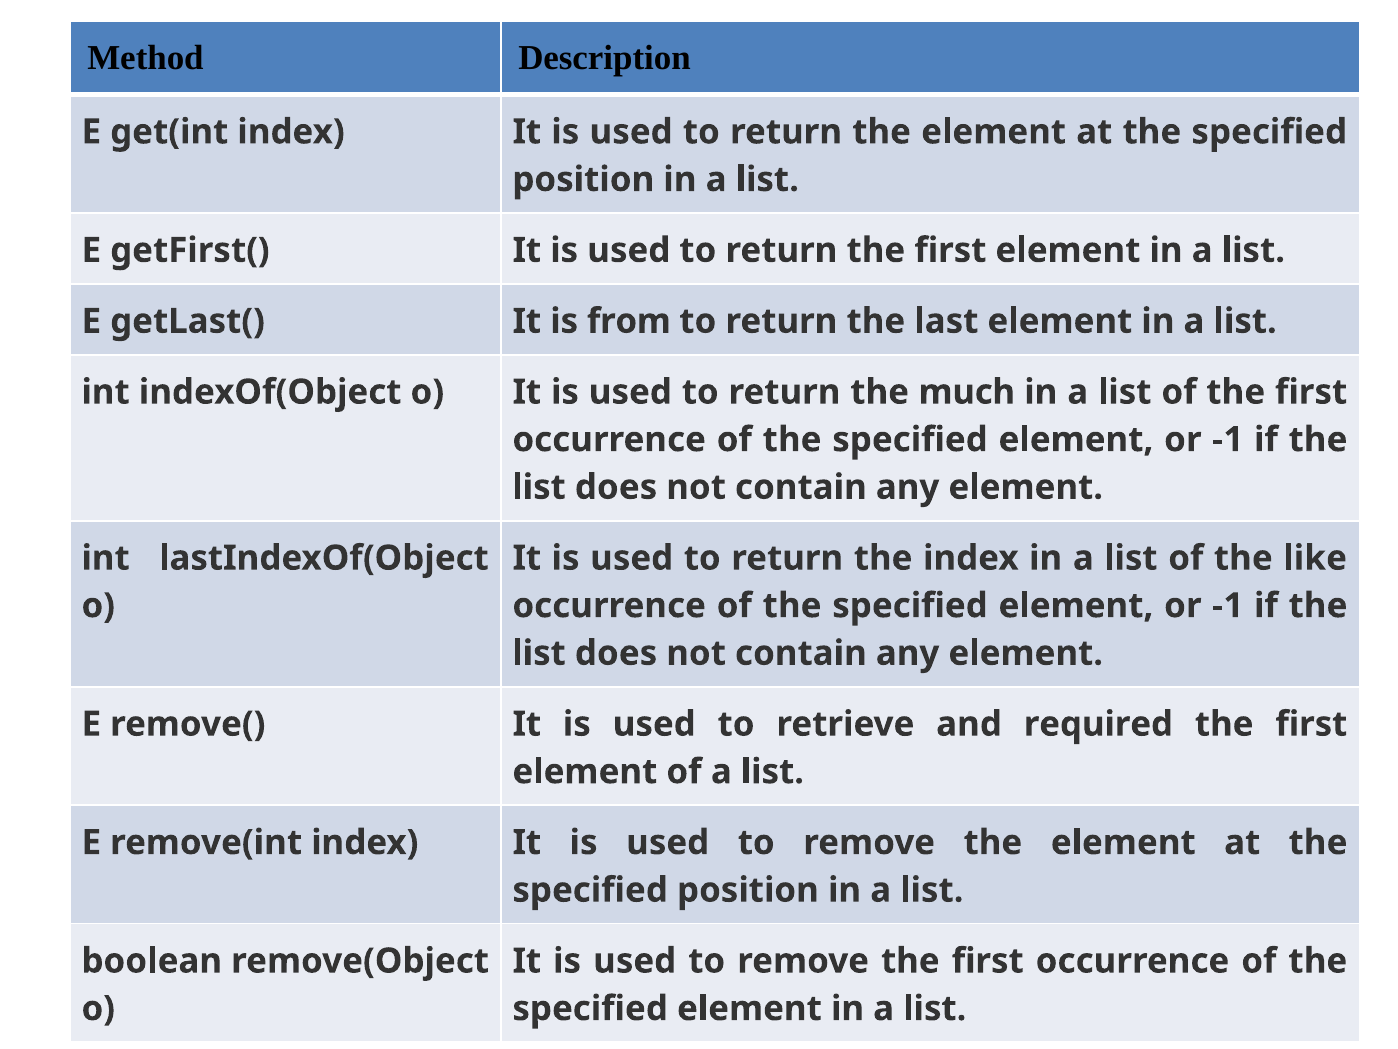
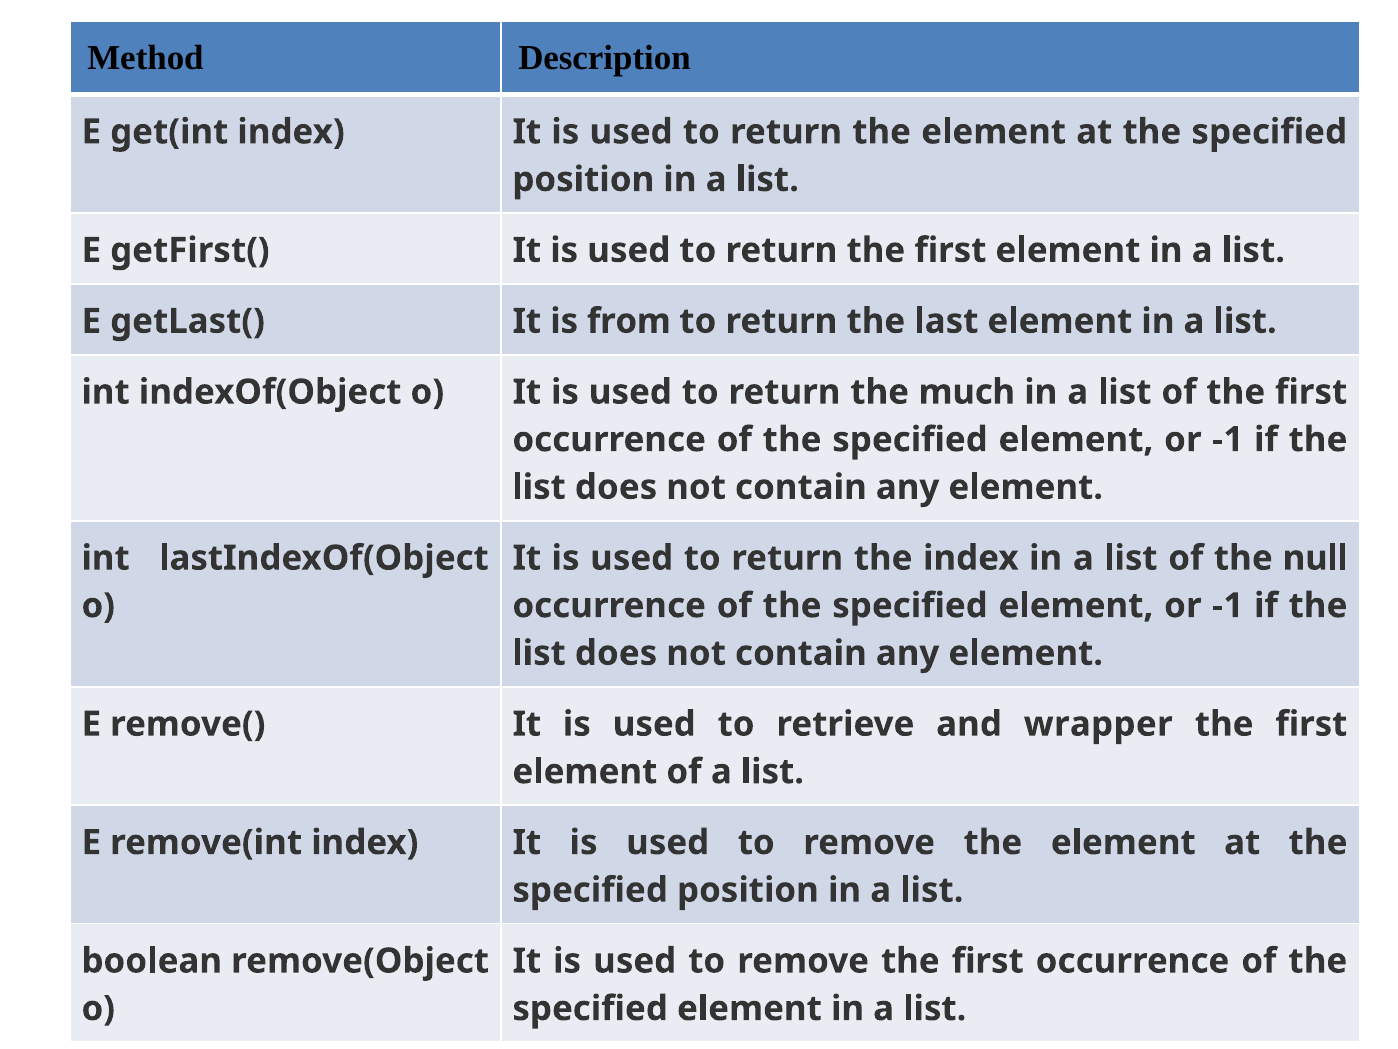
like: like -> null
required: required -> wrapper
